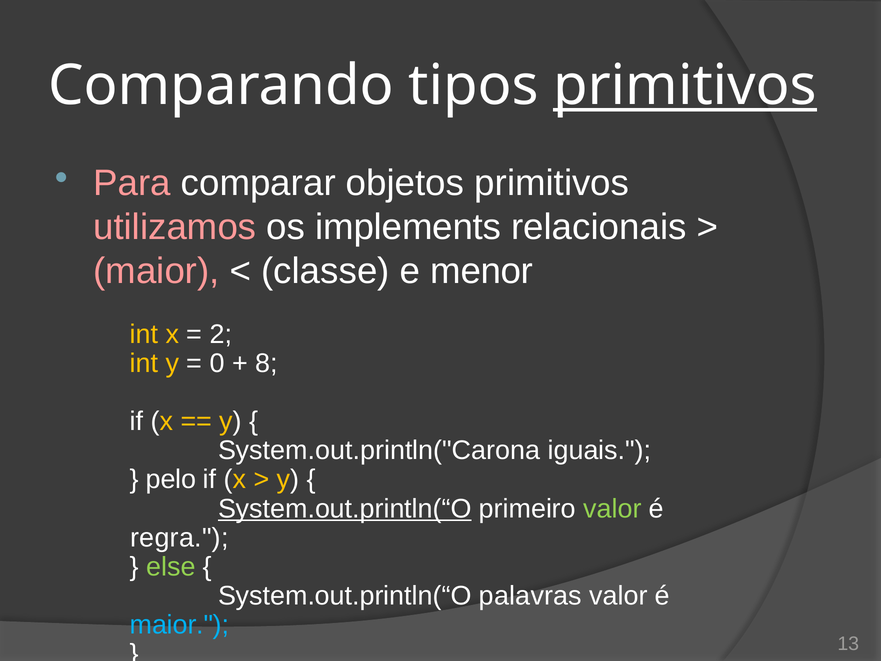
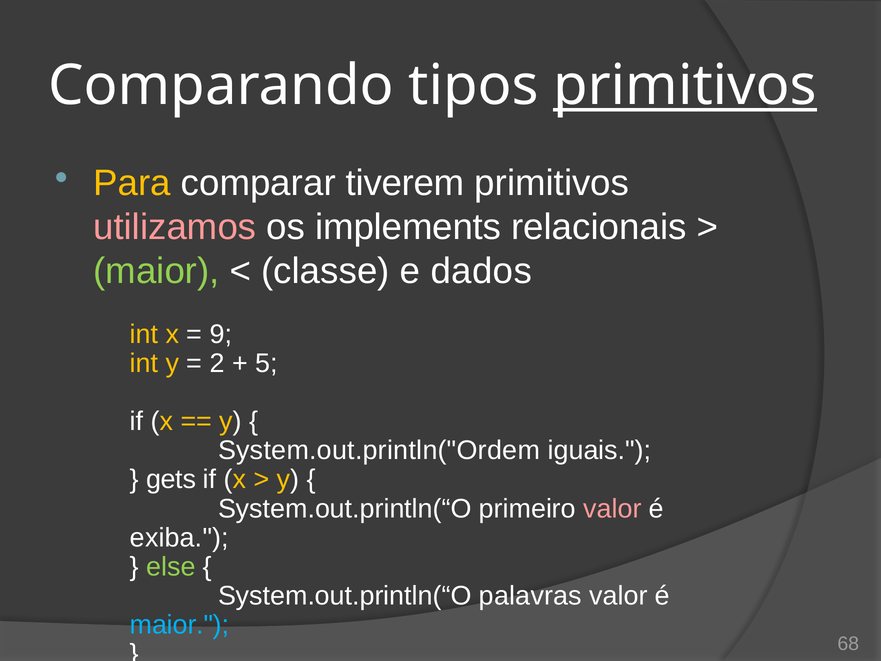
Para colour: pink -> yellow
objetos: objetos -> tiverem
maior at (156, 271) colour: pink -> light green
menor: menor -> dados
2: 2 -> 9
0: 0 -> 2
8: 8 -> 5
System.out.println("Carona: System.out.println("Carona -> System.out.println("Ordem
pelo: pelo -> gets
System.out.println(“O at (345, 508) underline: present -> none
valor at (612, 508) colour: light green -> pink
regra: regra -> exiba
13: 13 -> 68
